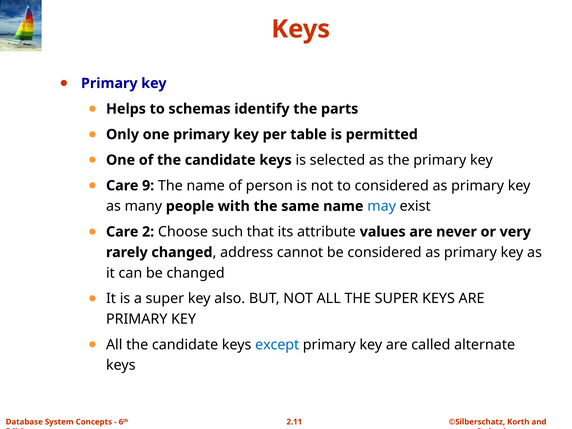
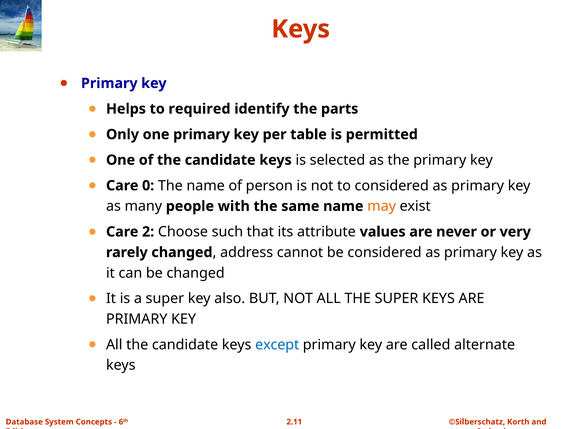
schemas: schemas -> required
9: 9 -> 0
may colour: blue -> orange
